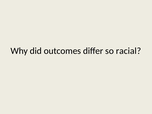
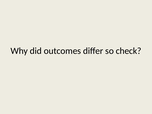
racial: racial -> check
